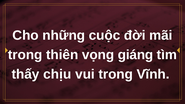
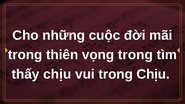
vọng giáng: giáng -> trong
trong Vĩnh: Vĩnh -> Chịu
